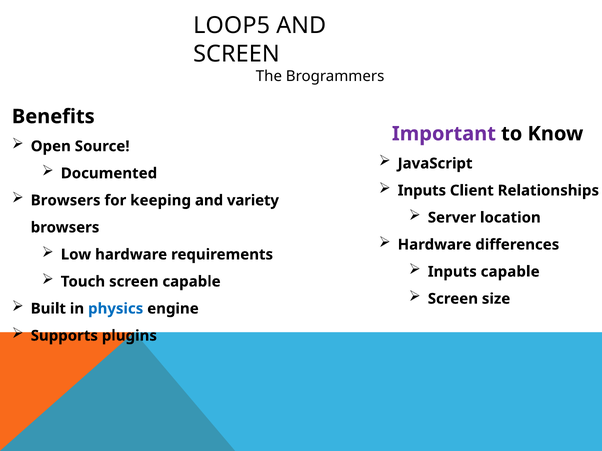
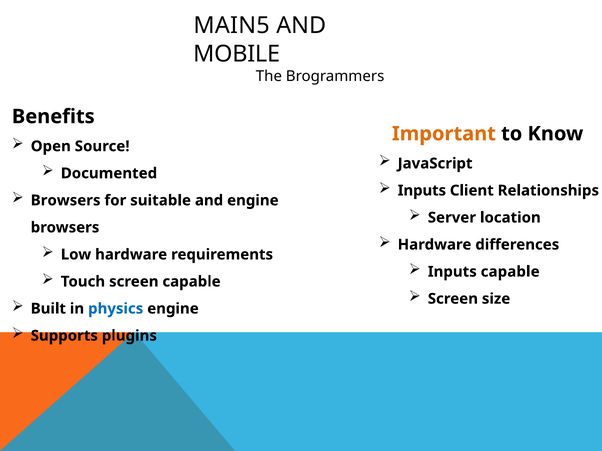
LOOP5: LOOP5 -> MAIN5
SCREEN at (236, 54): SCREEN -> MOBILE
Important colour: purple -> orange
keeping: keeping -> suitable
and variety: variety -> engine
